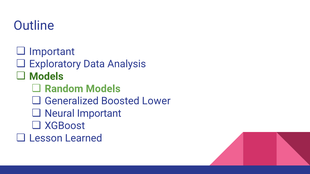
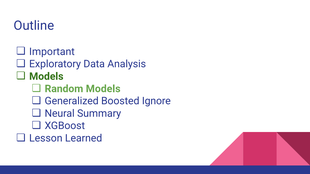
Lower: Lower -> Ignore
Neural Important: Important -> Summary
